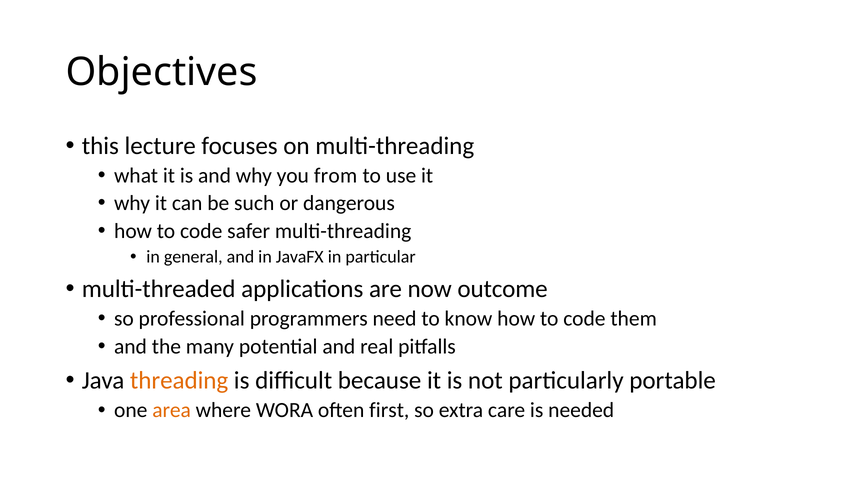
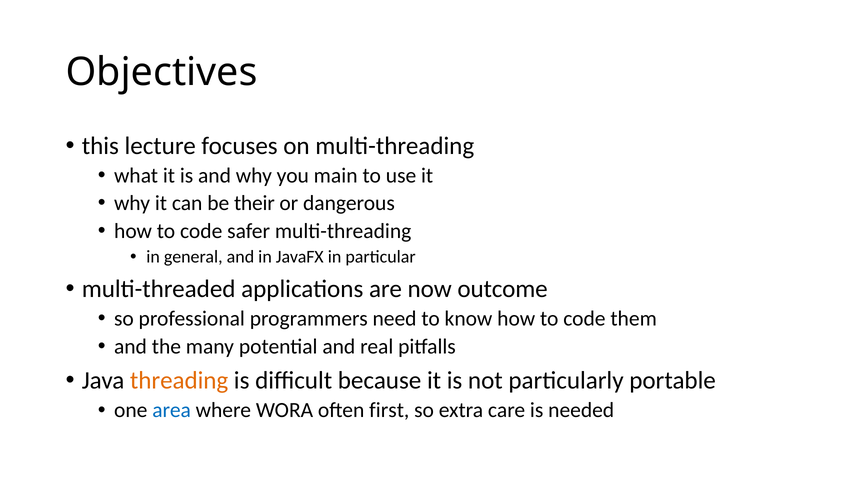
from: from -> main
such: such -> their
area colour: orange -> blue
